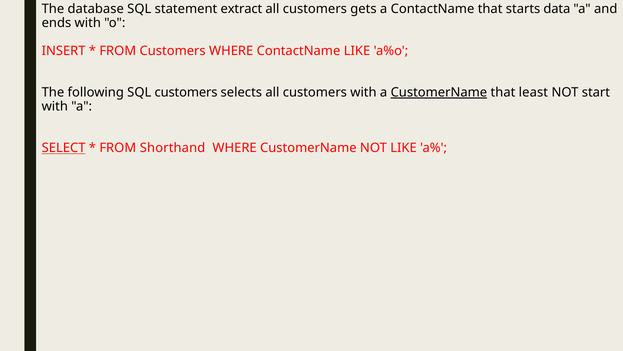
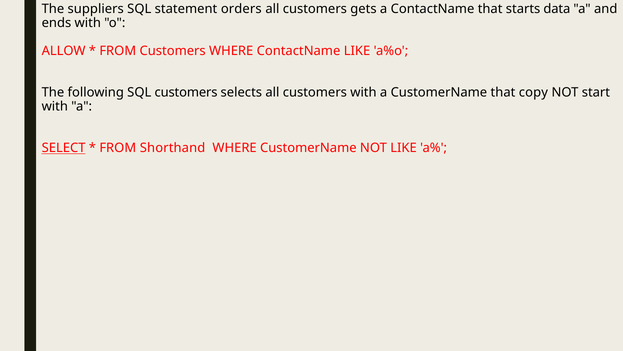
database: database -> suppliers
extract: extract -> orders
INSERT: INSERT -> ALLOW
CustomerName at (439, 92) underline: present -> none
least: least -> copy
